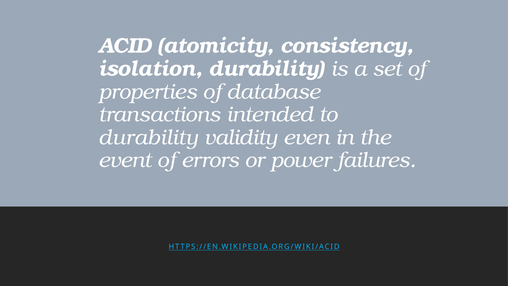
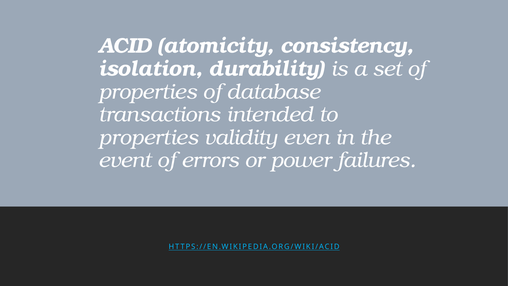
durability at (148, 137): durability -> properties
